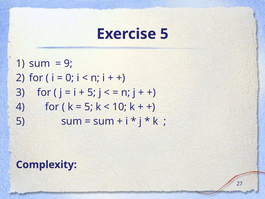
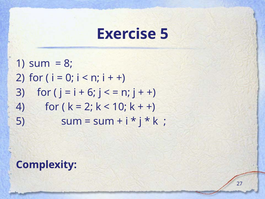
9: 9 -> 8
5 at (92, 92): 5 -> 6
5 at (89, 107): 5 -> 2
